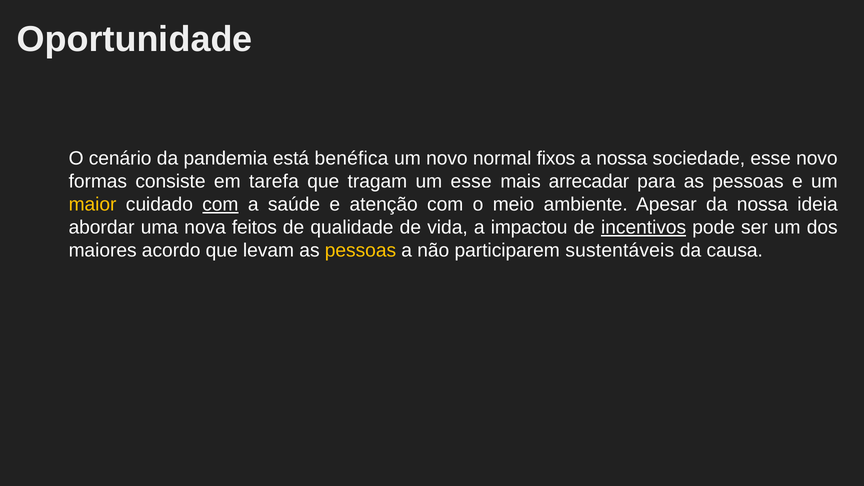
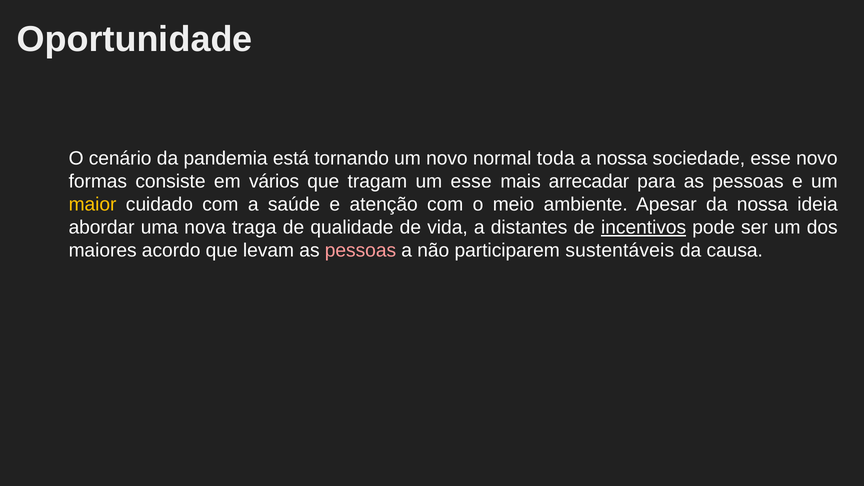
benéfica: benéfica -> tornando
fixos: fixos -> toda
tarefa: tarefa -> vários
com at (220, 204) underline: present -> none
feitos: feitos -> traga
impactou: impactou -> distantes
pessoas at (360, 251) colour: yellow -> pink
